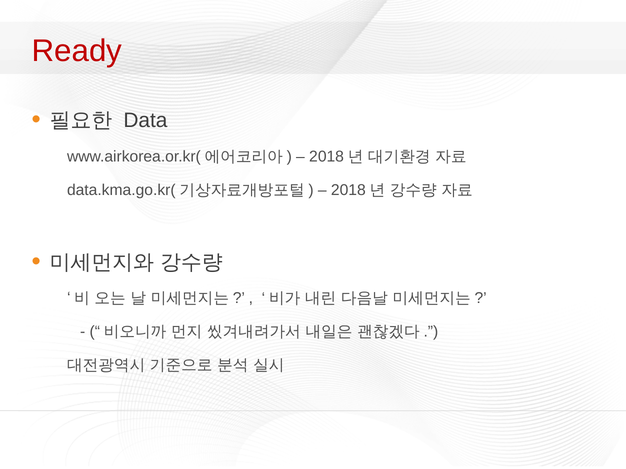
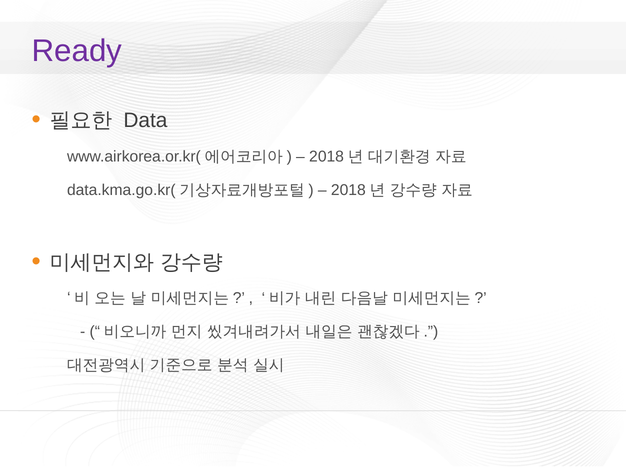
Ready colour: red -> purple
